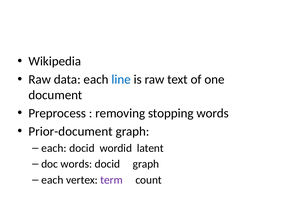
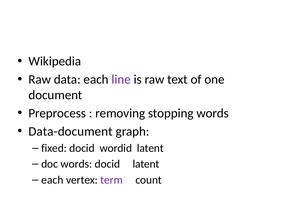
line colour: blue -> purple
Prior-document: Prior-document -> Data-document
each at (54, 148): each -> fixed
docid graph: graph -> latent
